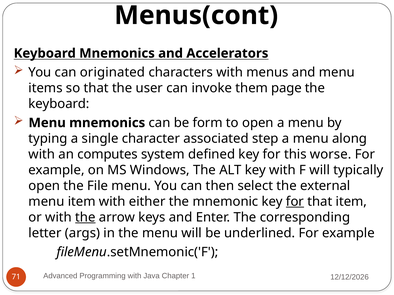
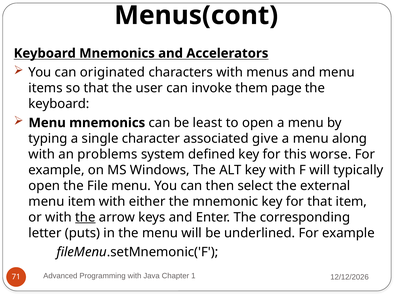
form: form -> least
step: step -> give
computes: computes -> problems
for at (295, 202) underline: present -> none
args: args -> puts
